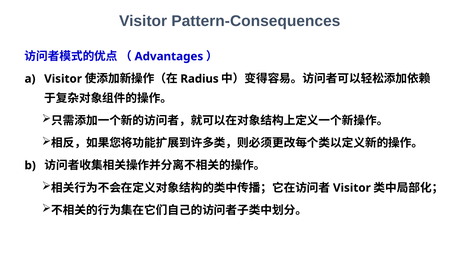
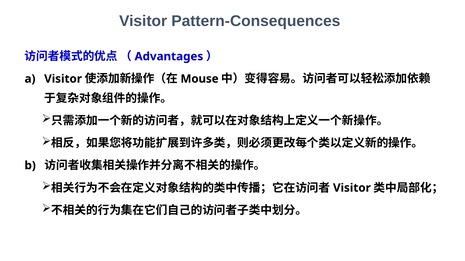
Radius: Radius -> Mouse
